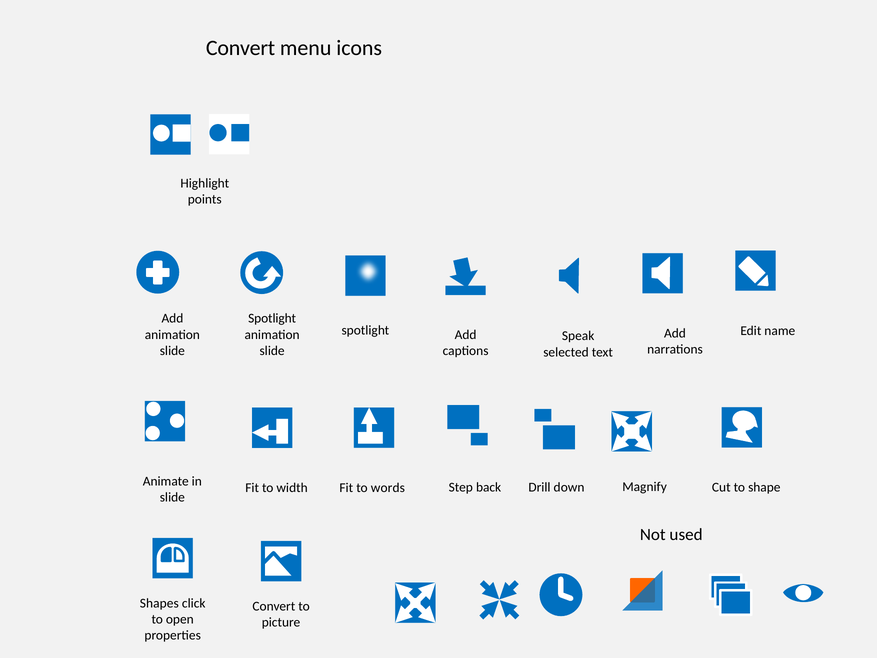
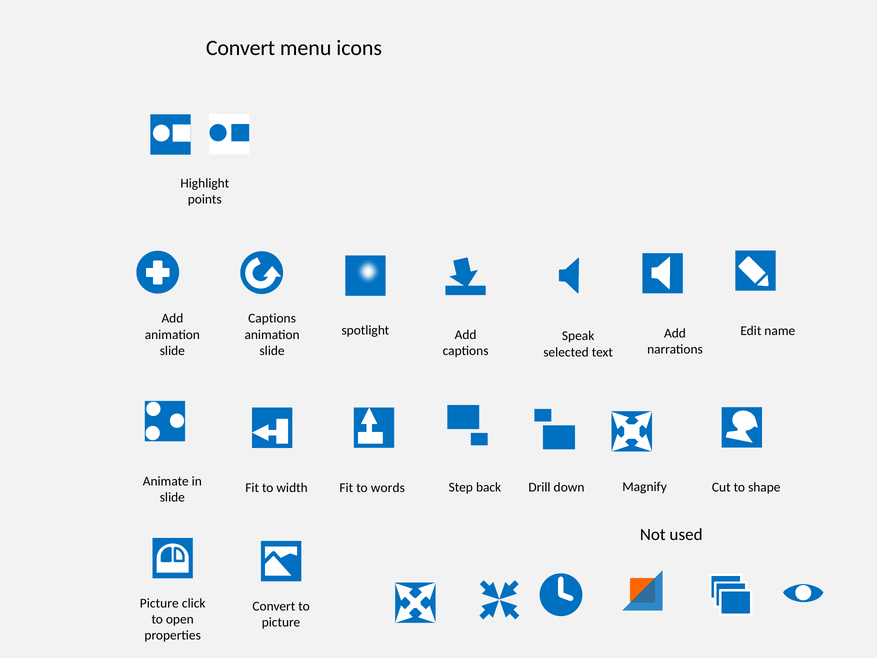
Spotlight at (272, 318): Spotlight -> Captions
Shapes at (159, 603): Shapes -> Picture
